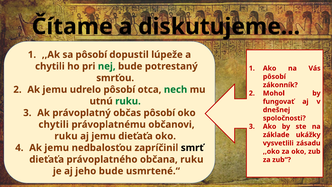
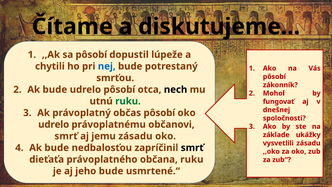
nej colour: green -> blue
jemu at (55, 89): jemu -> bude
nech colour: green -> black
chytili at (54, 124): chytili -> udrelo
ruku at (66, 136): ruku -> smrť
jemu dieťaťa: dieťaťa -> zásadu
jemu at (57, 148): jemu -> bude
